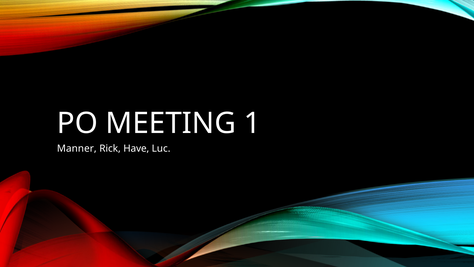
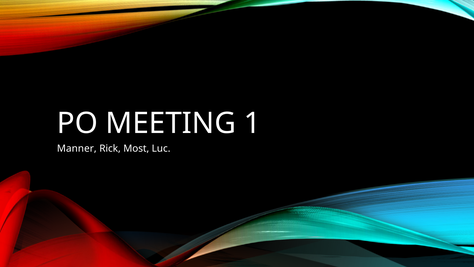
Have: Have -> Most
